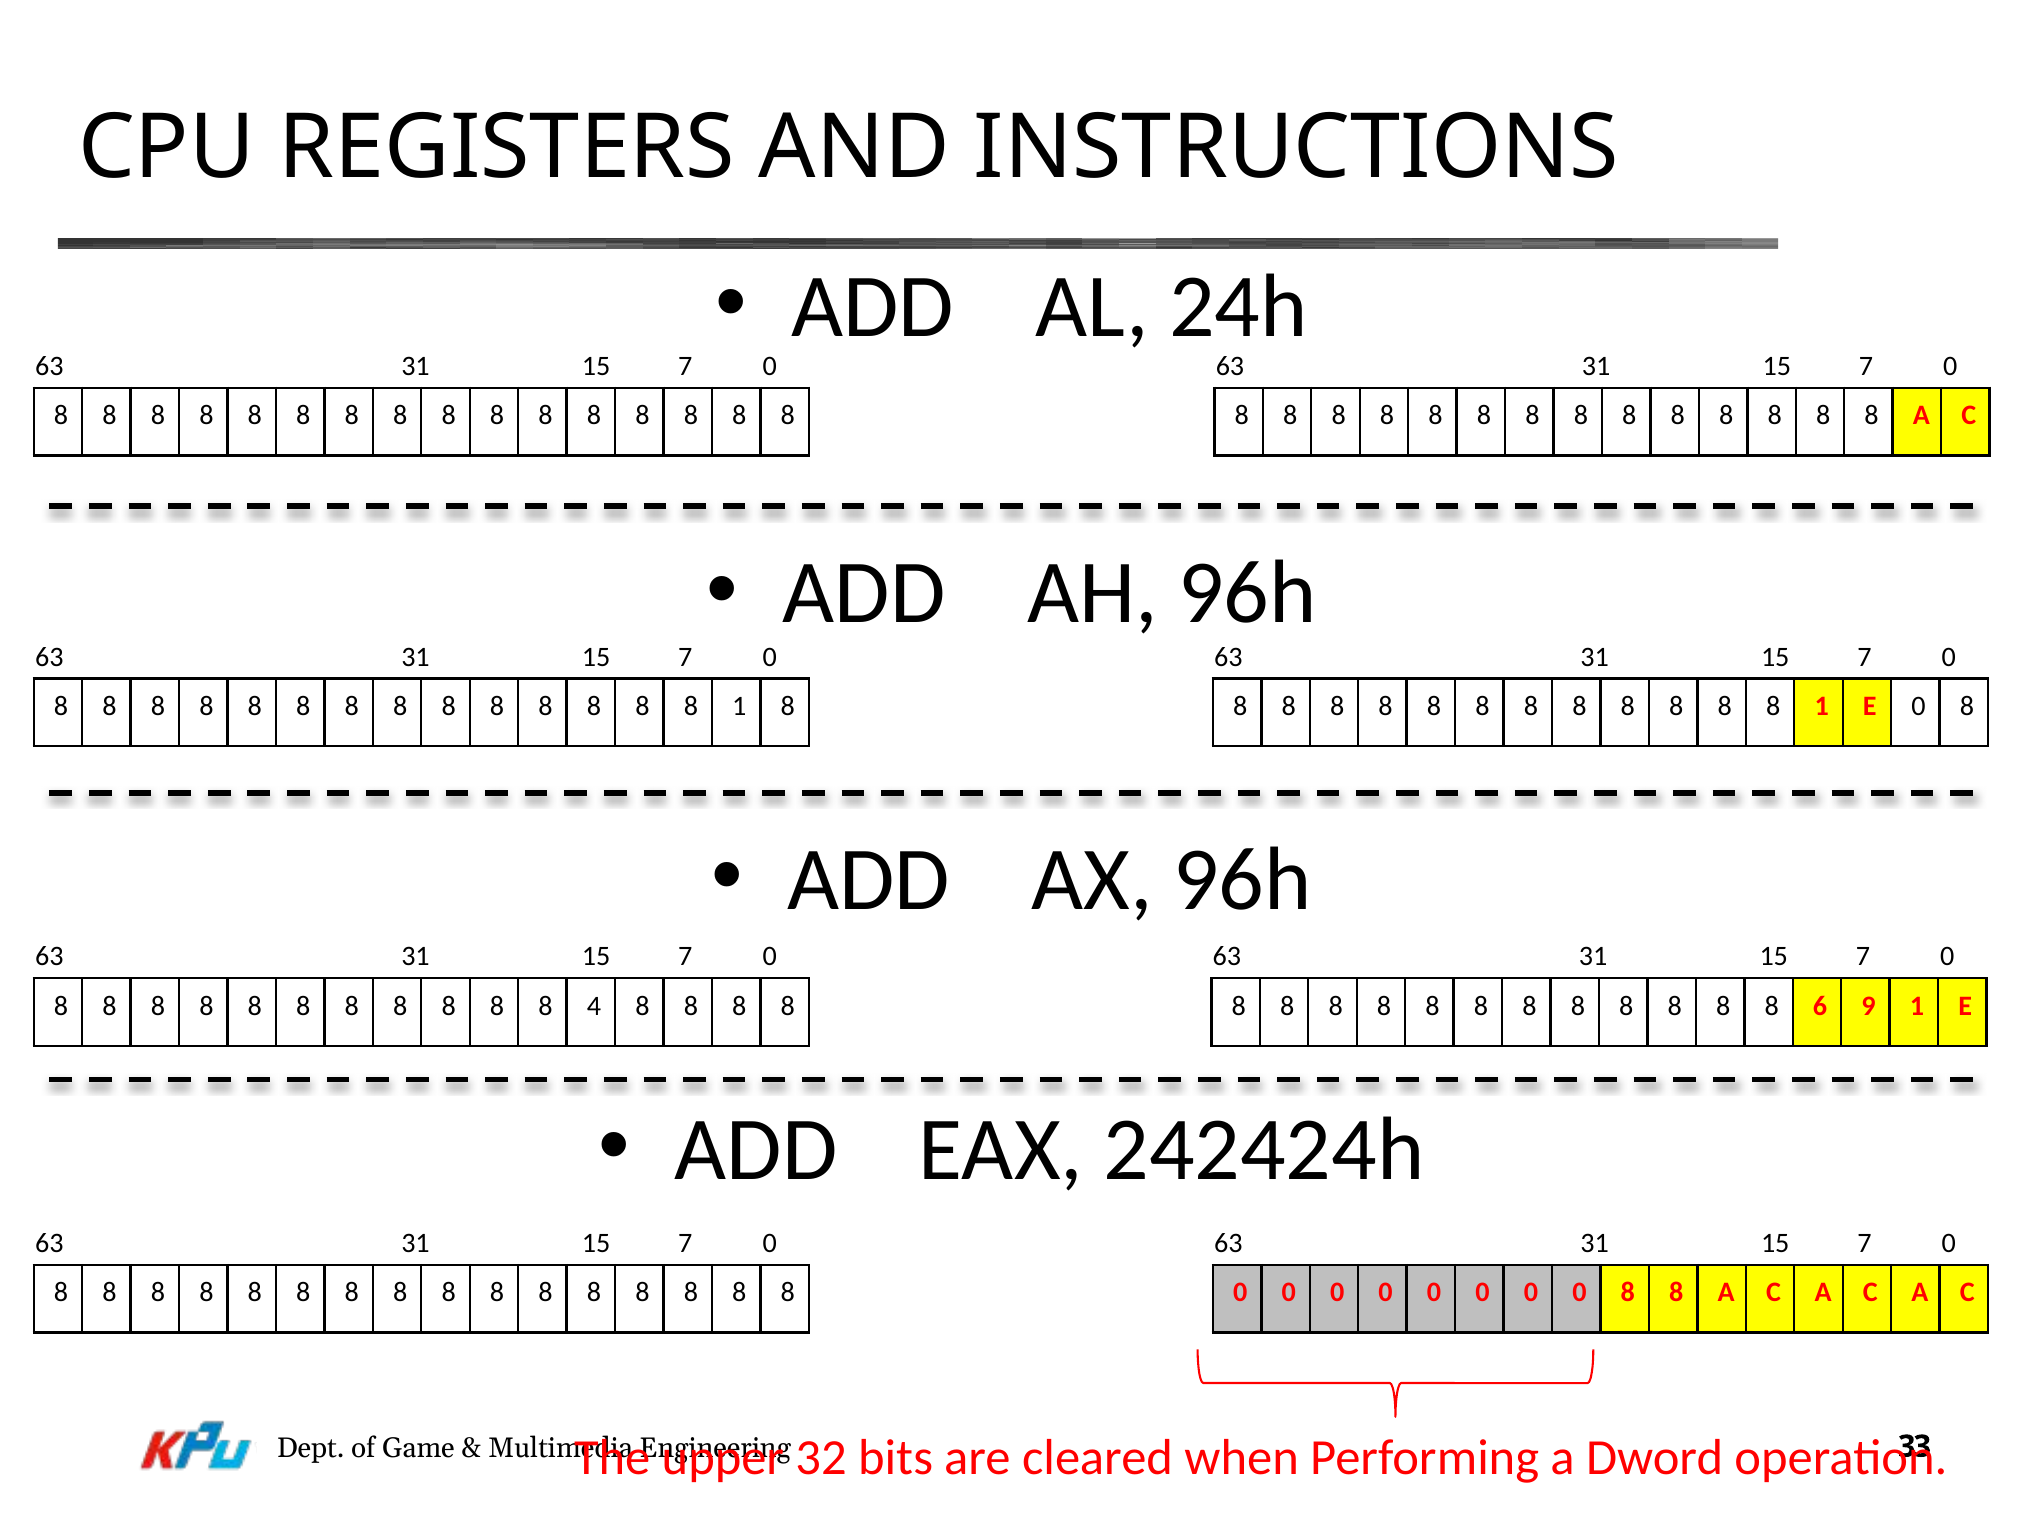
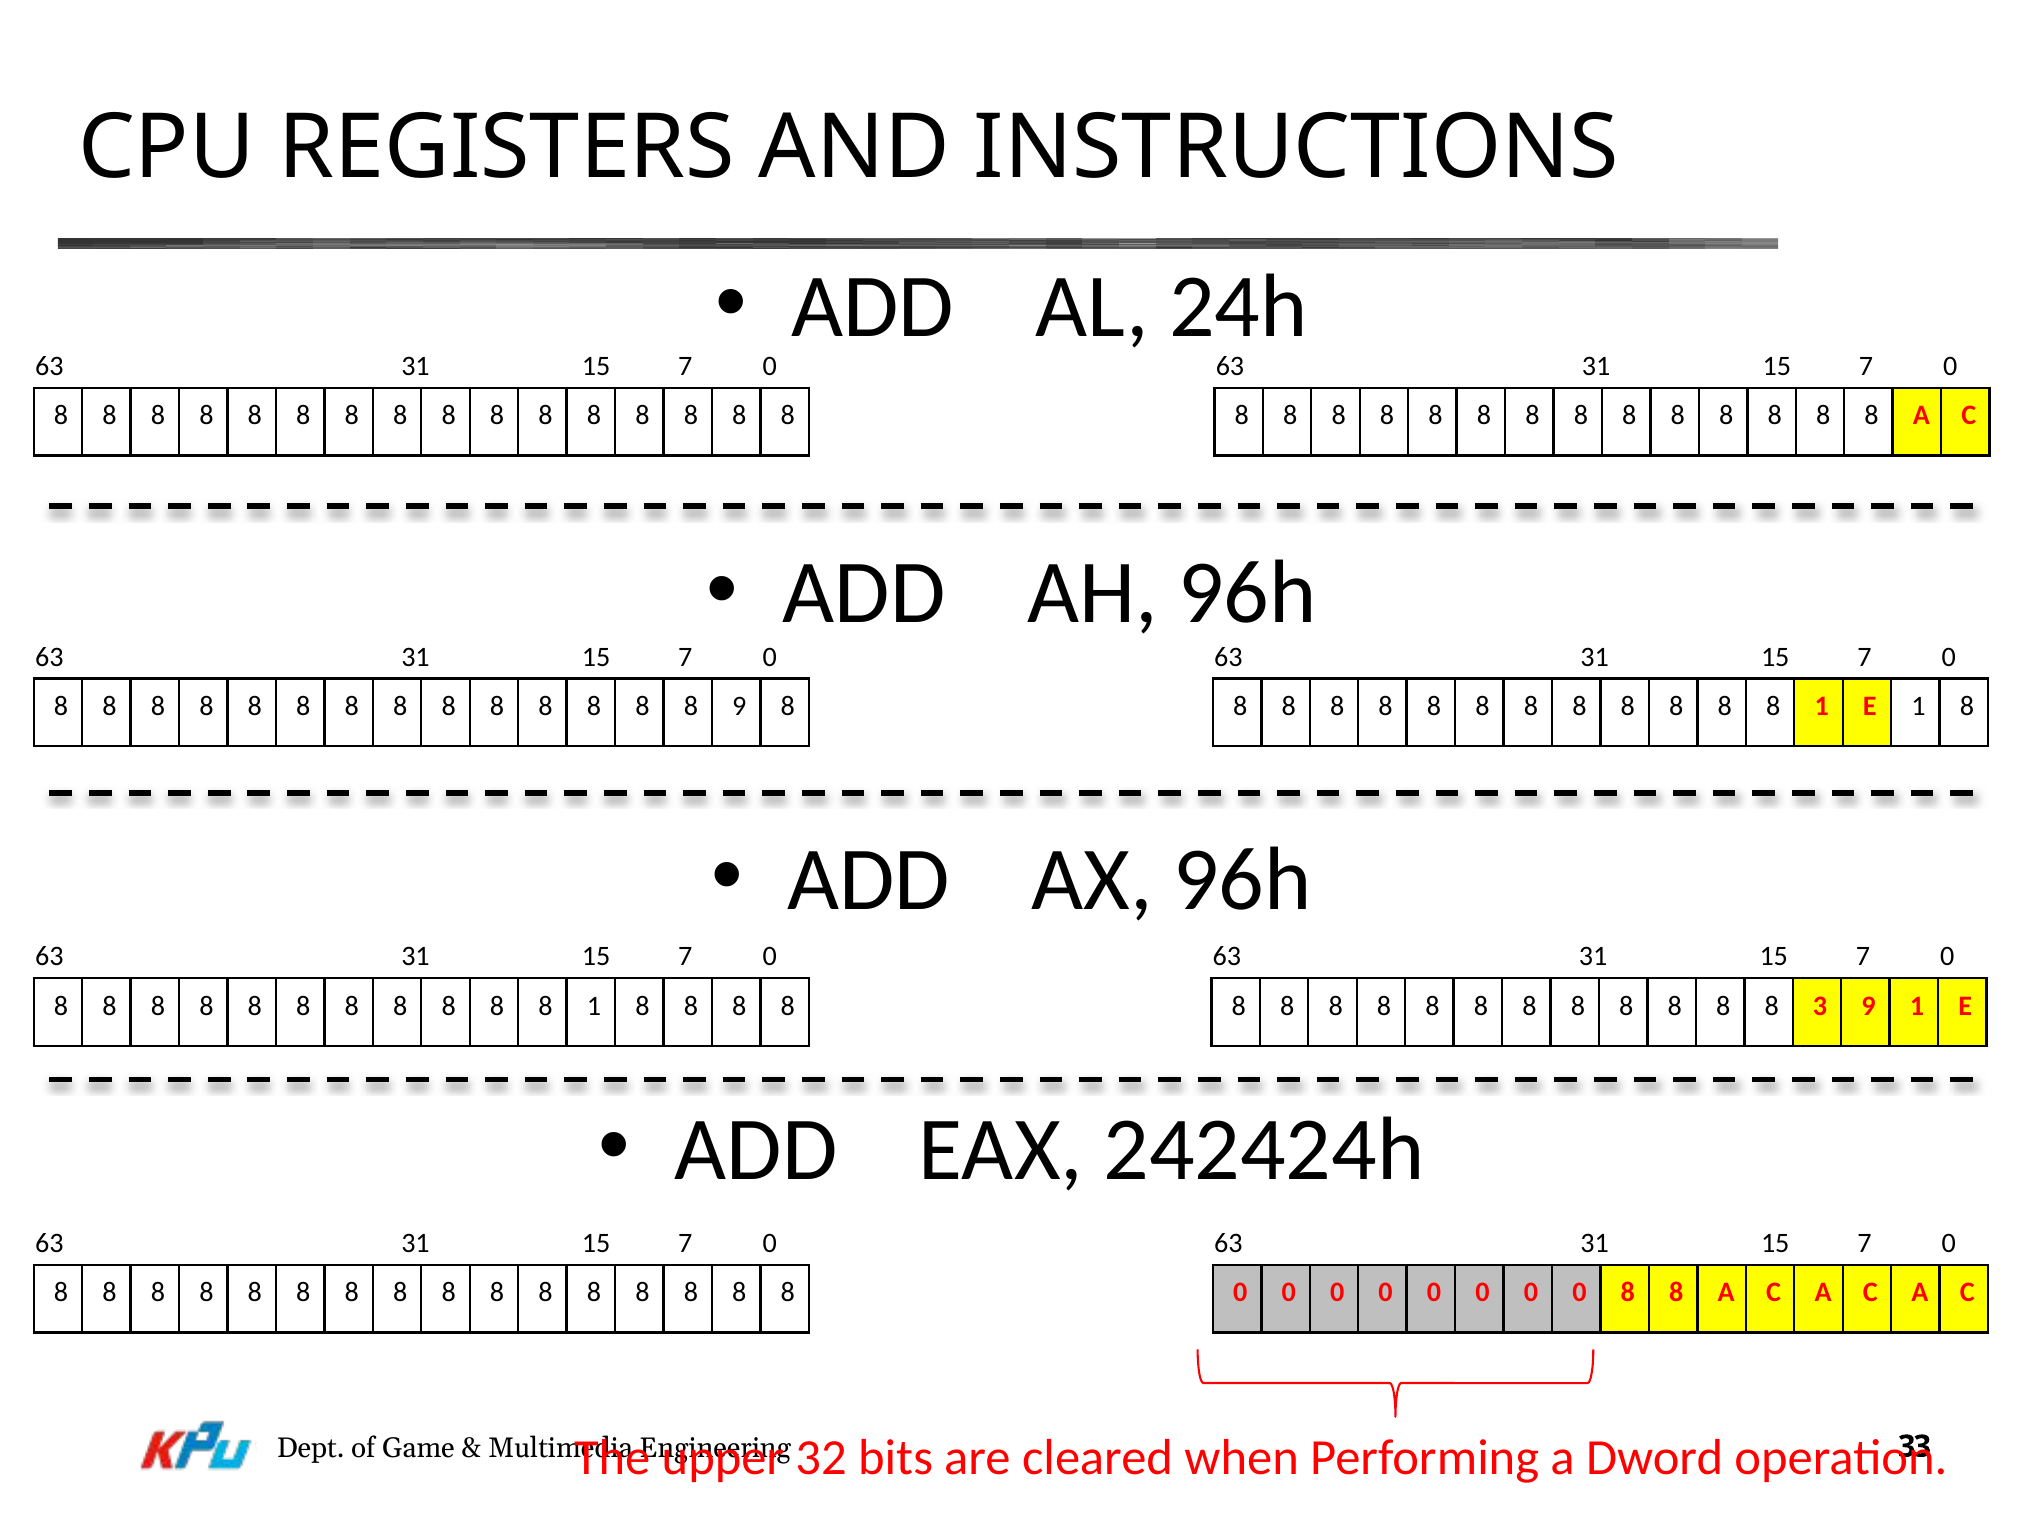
1 at (739, 706): 1 -> 9
8 1 E 0: 0 -> 1
4 at (594, 1006): 4 -> 1
6: 6 -> 3
